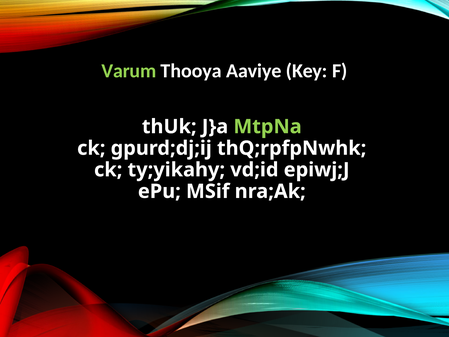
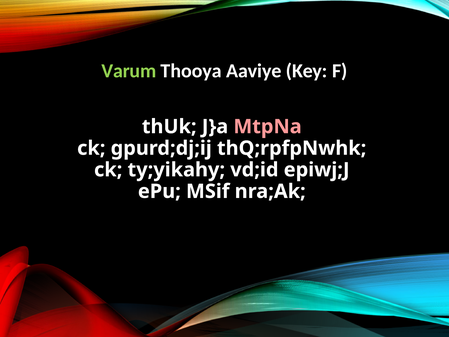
MtpNa colour: light green -> pink
